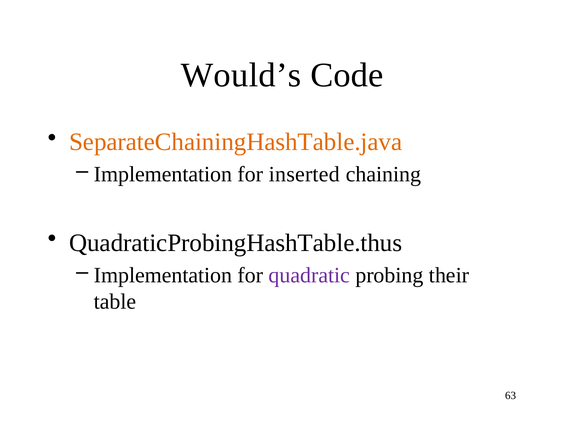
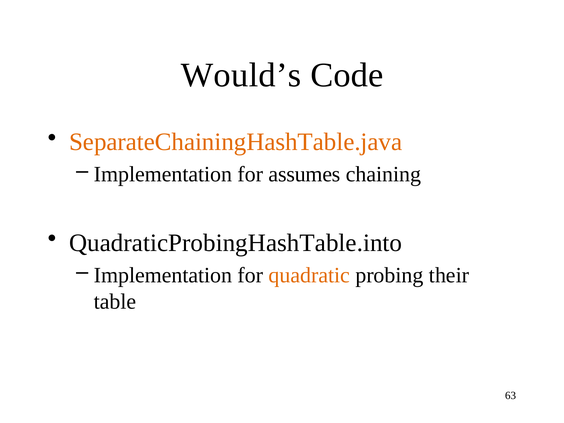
inserted: inserted -> assumes
QuadraticProbingHashTable.thus: QuadraticProbingHashTable.thus -> QuadraticProbingHashTable.into
quadratic colour: purple -> orange
